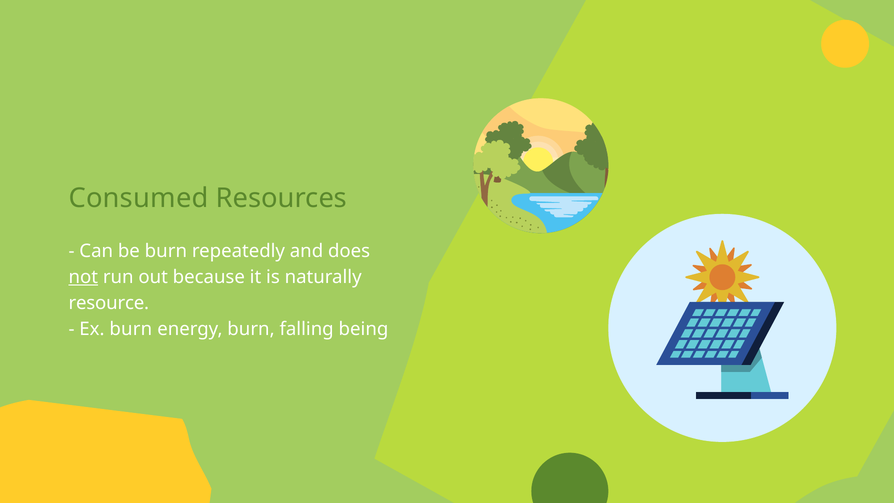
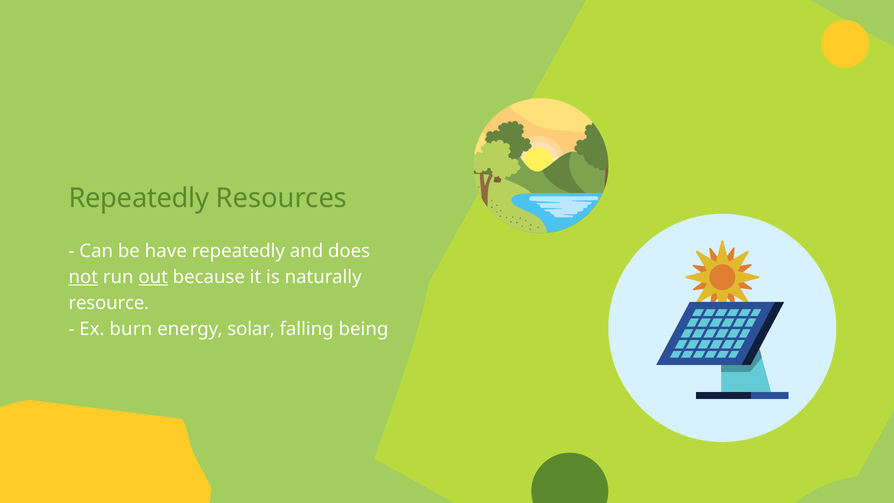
Consumed at (139, 198): Consumed -> Repeatedly
be burn: burn -> have
out underline: none -> present
energy burn: burn -> solar
